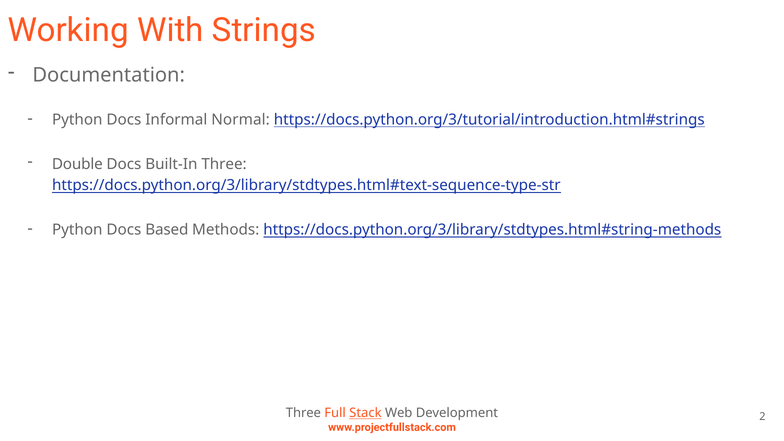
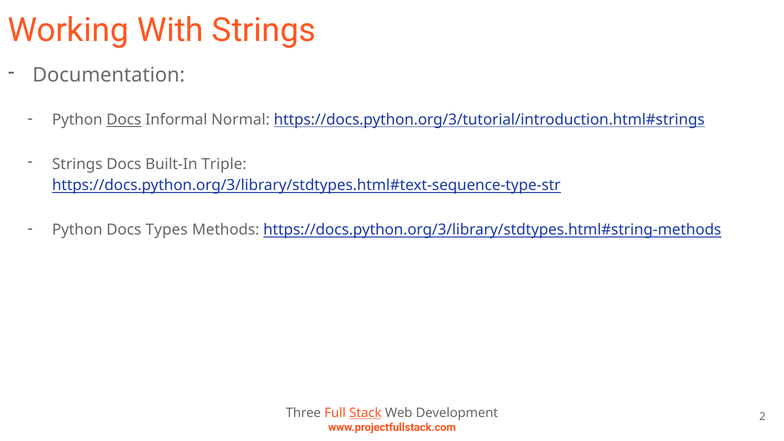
Docs at (124, 120) underline: none -> present
Double at (77, 164): Double -> Strings
Built-In Three: Three -> Triple
Based: Based -> Types
